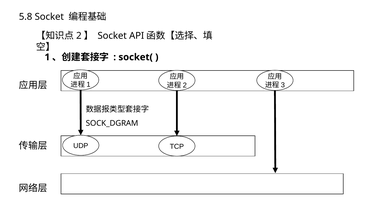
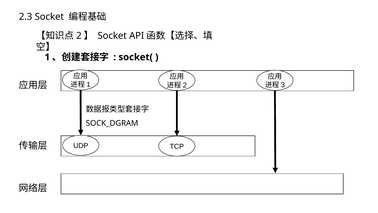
5.8: 5.8 -> 2.3
